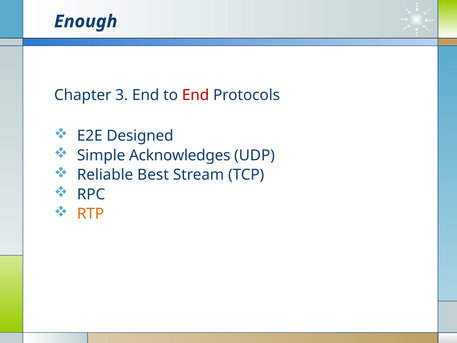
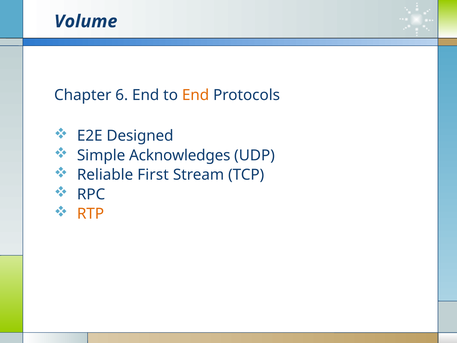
Enough: Enough -> Volume
3: 3 -> 6
End at (196, 95) colour: red -> orange
Best: Best -> First
